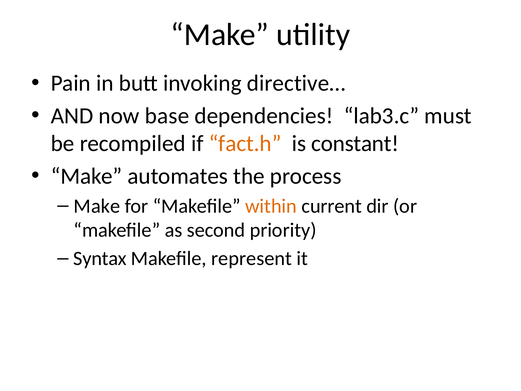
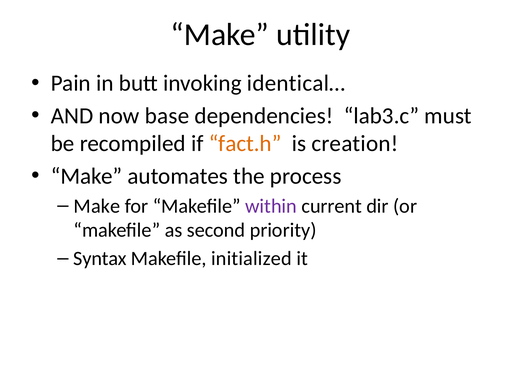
directive…: directive… -> identical…
constant: constant -> creation
within colour: orange -> purple
represent: represent -> initialized
